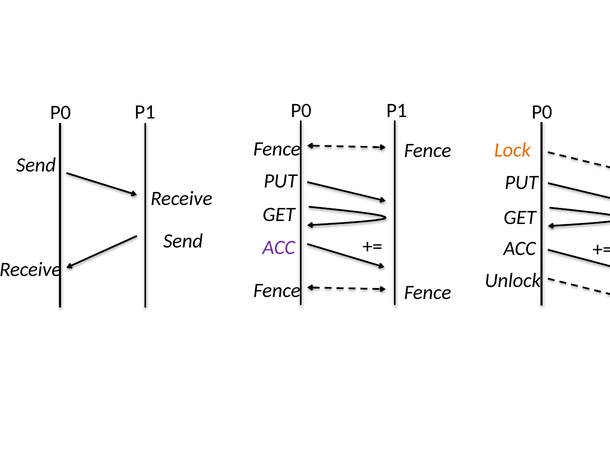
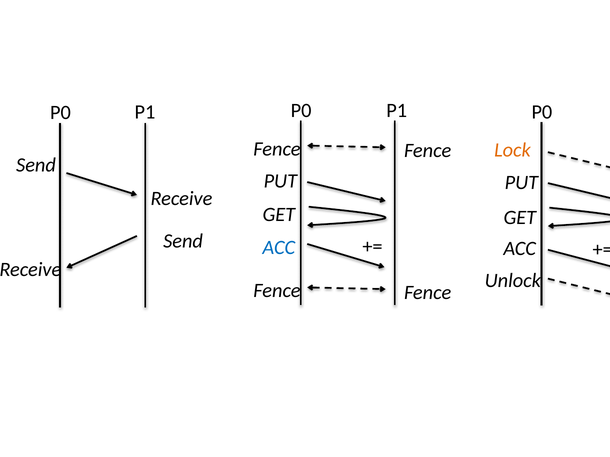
ACC at (279, 248) colour: purple -> blue
